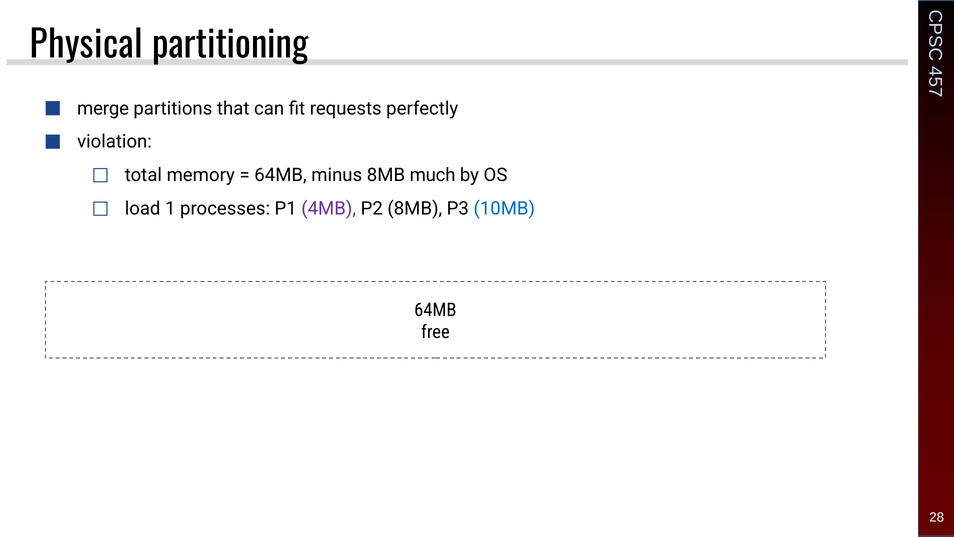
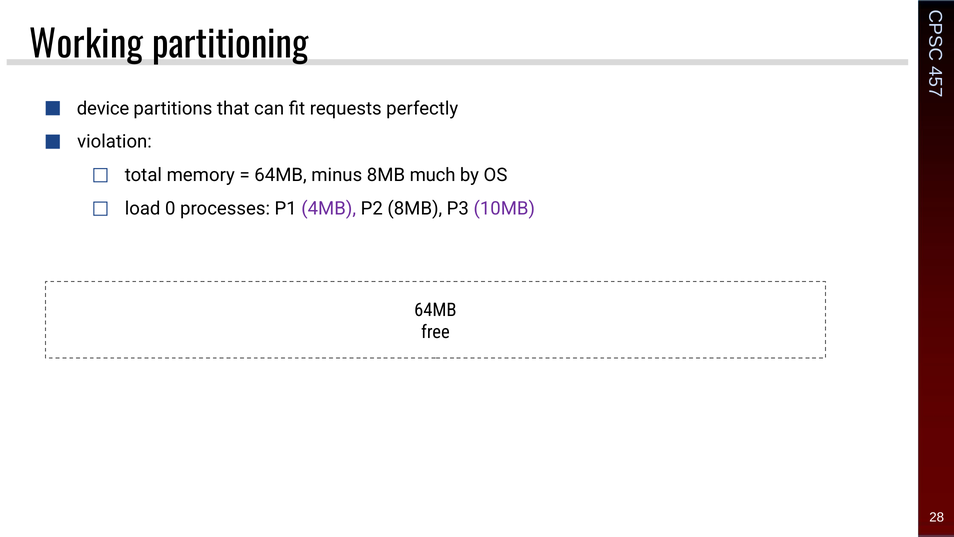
Physical: Physical -> Working
merge: merge -> device
1: 1 -> 0
10MB colour: blue -> purple
